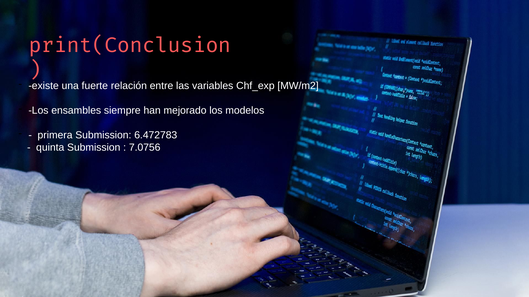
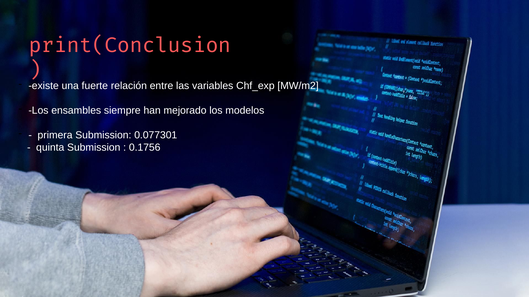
6.472783: 6.472783 -> 0.077301
7.0756: 7.0756 -> 0.1756
